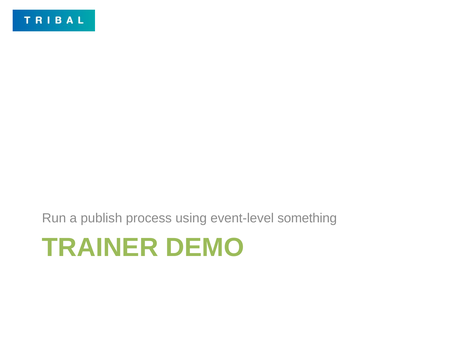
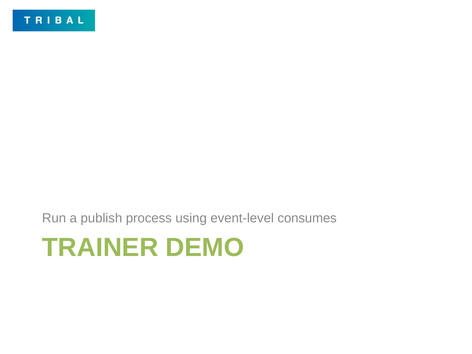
something: something -> consumes
